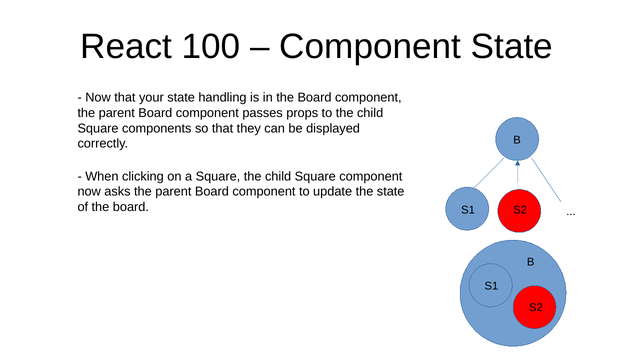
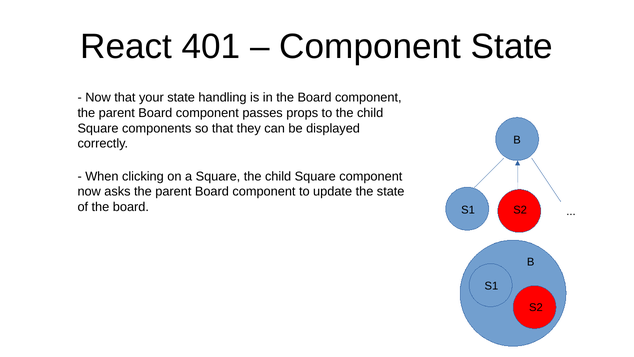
100: 100 -> 401
